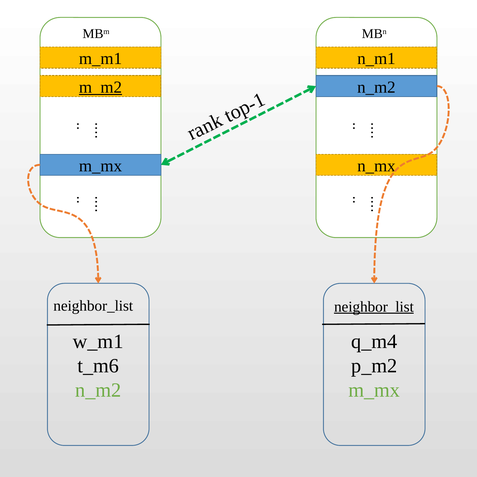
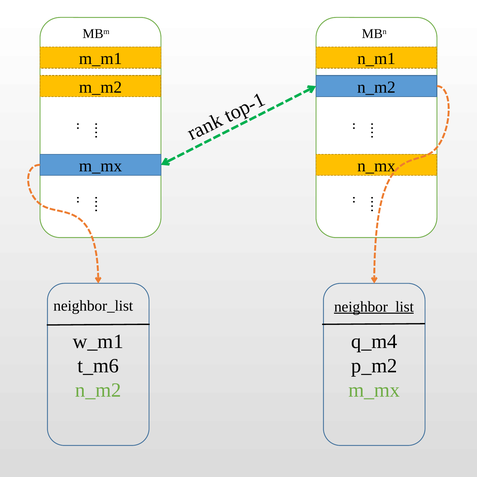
m_m2 underline: present -> none
